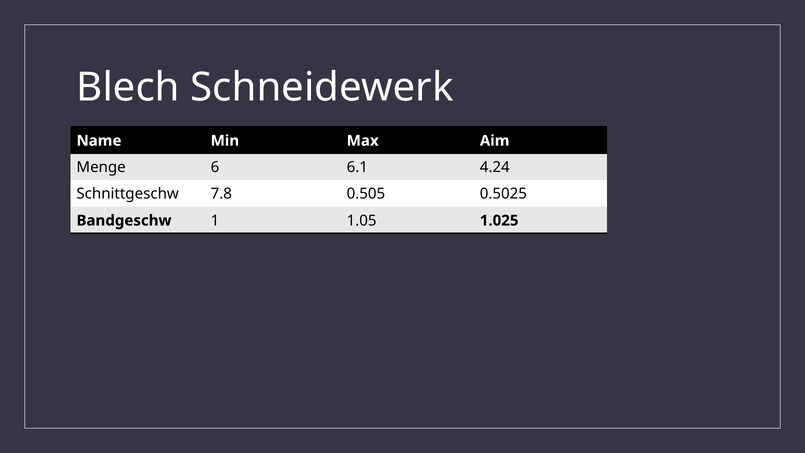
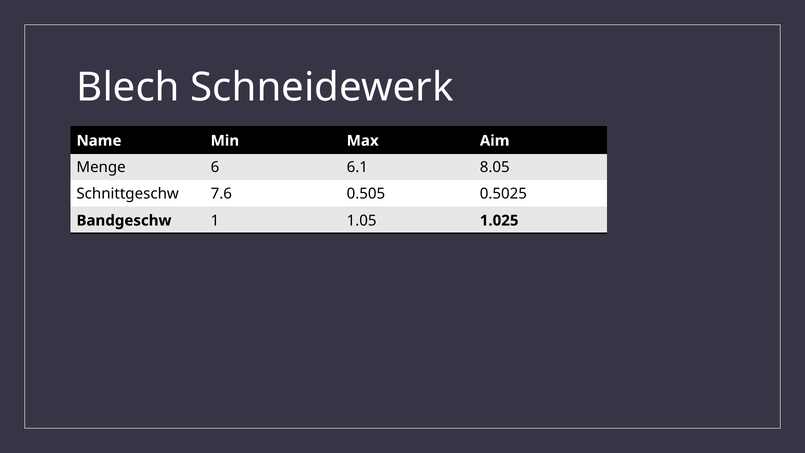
4.24: 4.24 -> 8.05
7.8: 7.8 -> 7.6
